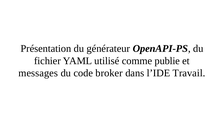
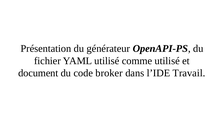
comme publie: publie -> utilisé
messages: messages -> document
